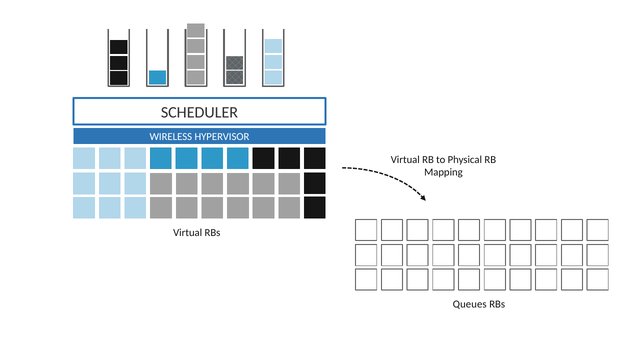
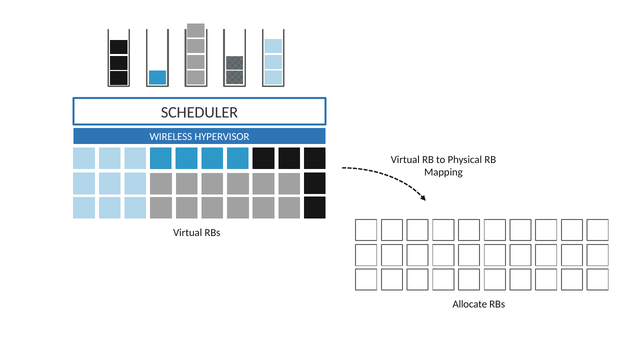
Queues: Queues -> Allocate
